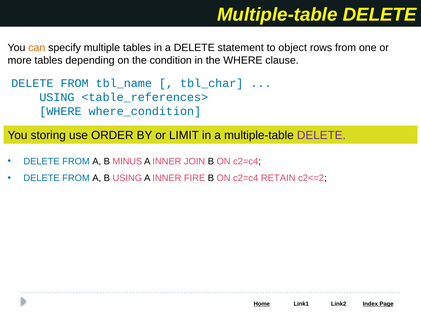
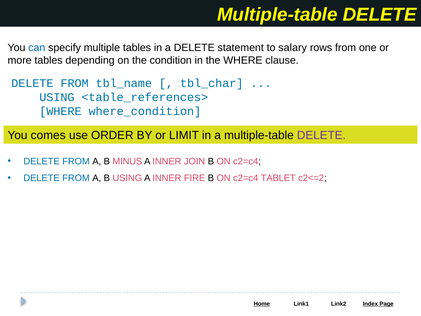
can colour: orange -> blue
object: object -> salary
storing: storing -> comes
RETAIN: RETAIN -> TABLET
